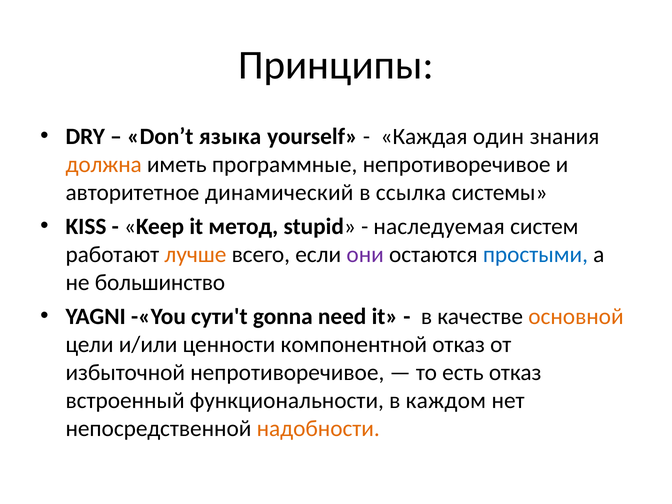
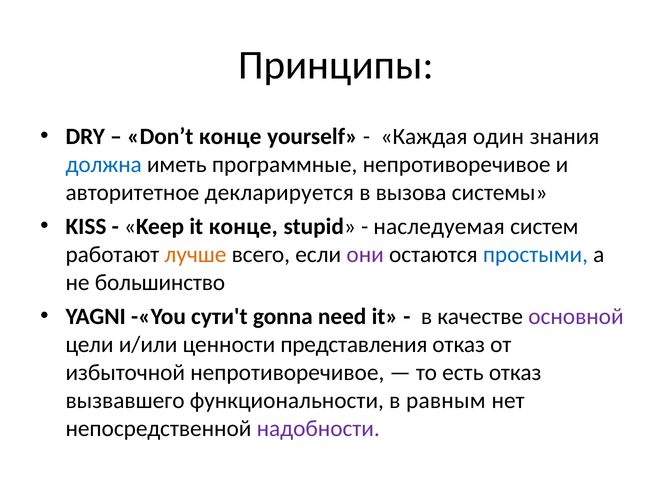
Don’t языка: языка -> конце
должна colour: orange -> blue
динамический: динамический -> декларируется
ссылка: ссылка -> вызова
it метод: метод -> конце
основной colour: orange -> purple
компонентной: компонентной -> представления
встроенный: встроенный -> вызвавшего
каждом: каждом -> равным
надобности colour: orange -> purple
